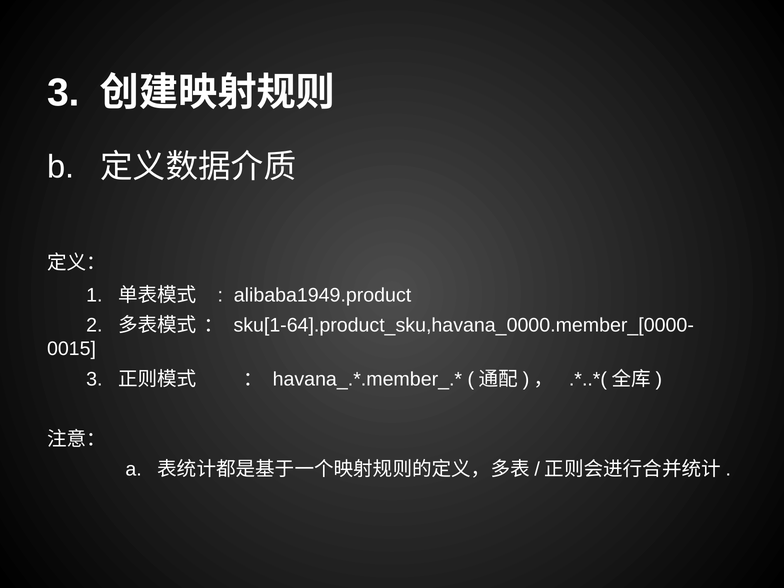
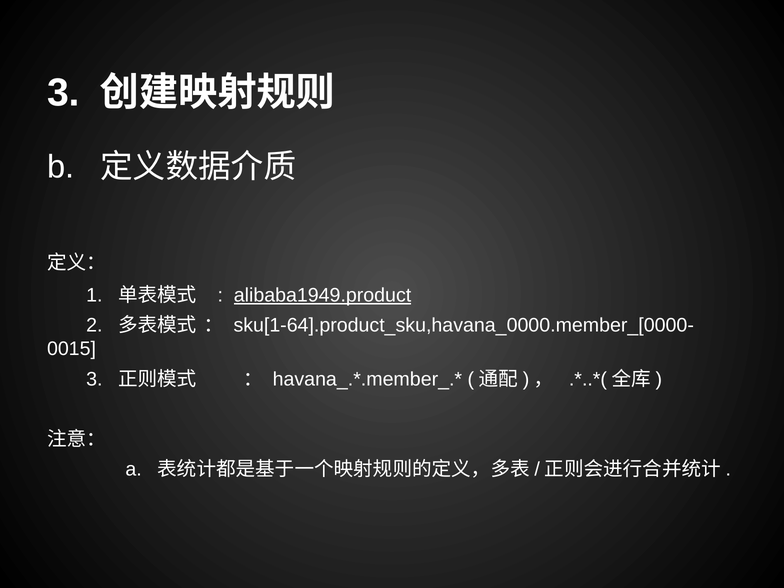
alibaba1949.product underline: none -> present
